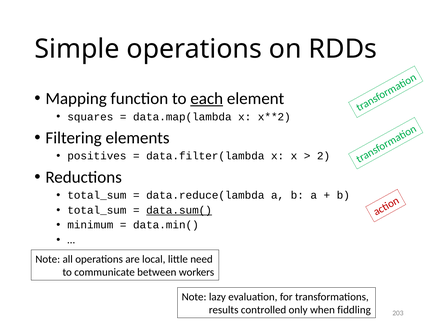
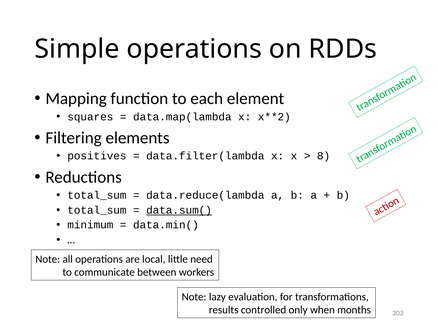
each underline: present -> none
2: 2 -> 8
fiddling: fiddling -> months
